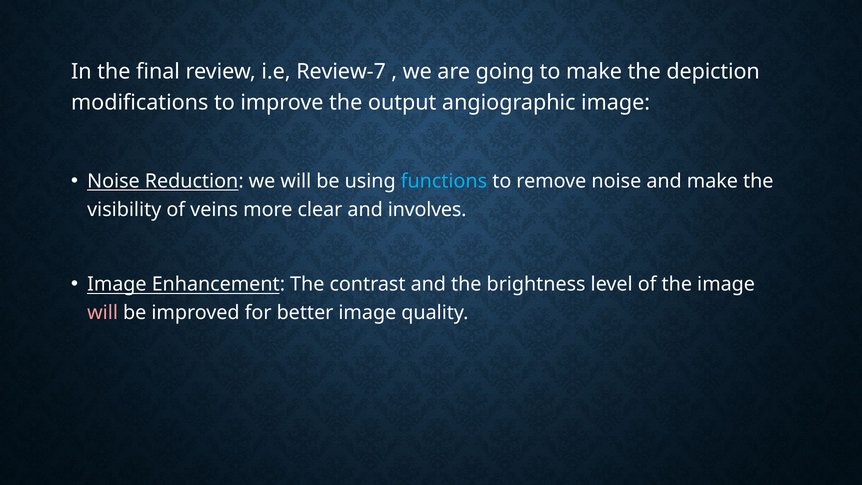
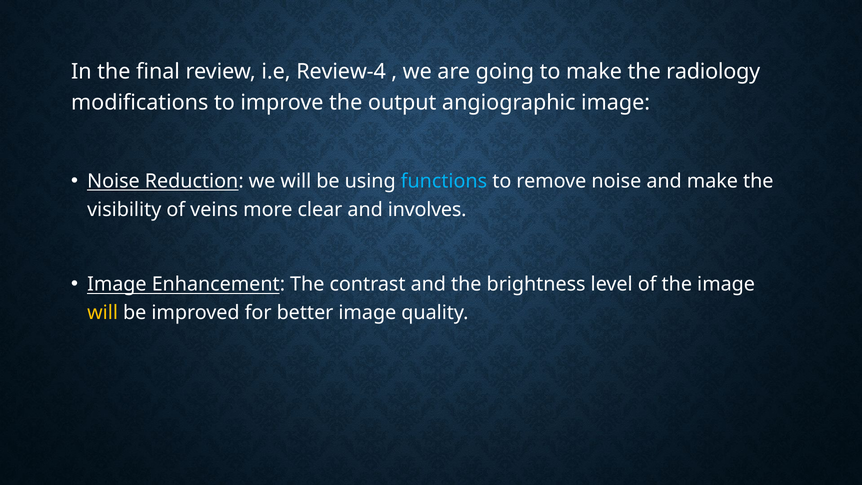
Review-7: Review-7 -> Review-4
depiction: depiction -> radiology
will at (103, 313) colour: pink -> yellow
